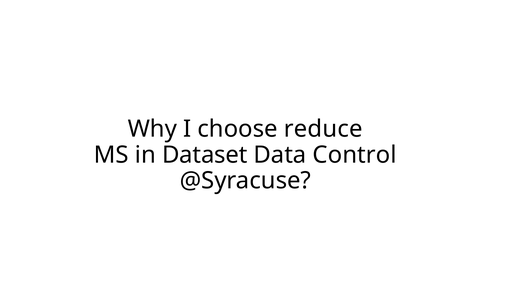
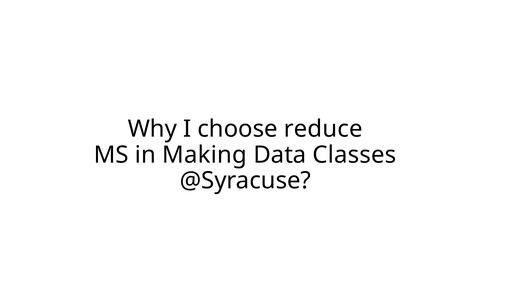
Dataset: Dataset -> Making
Control: Control -> Classes
